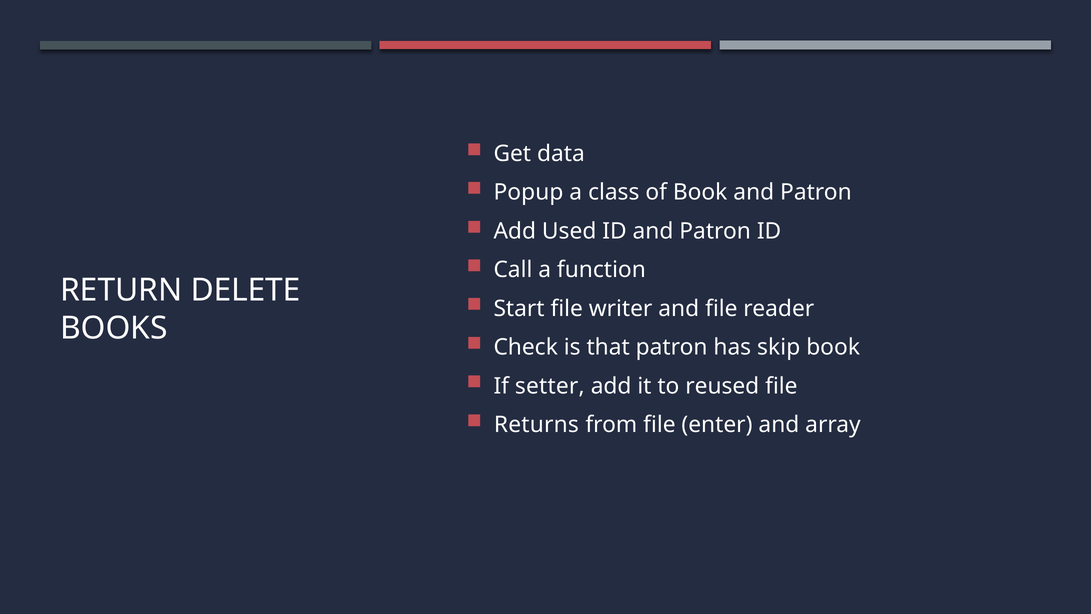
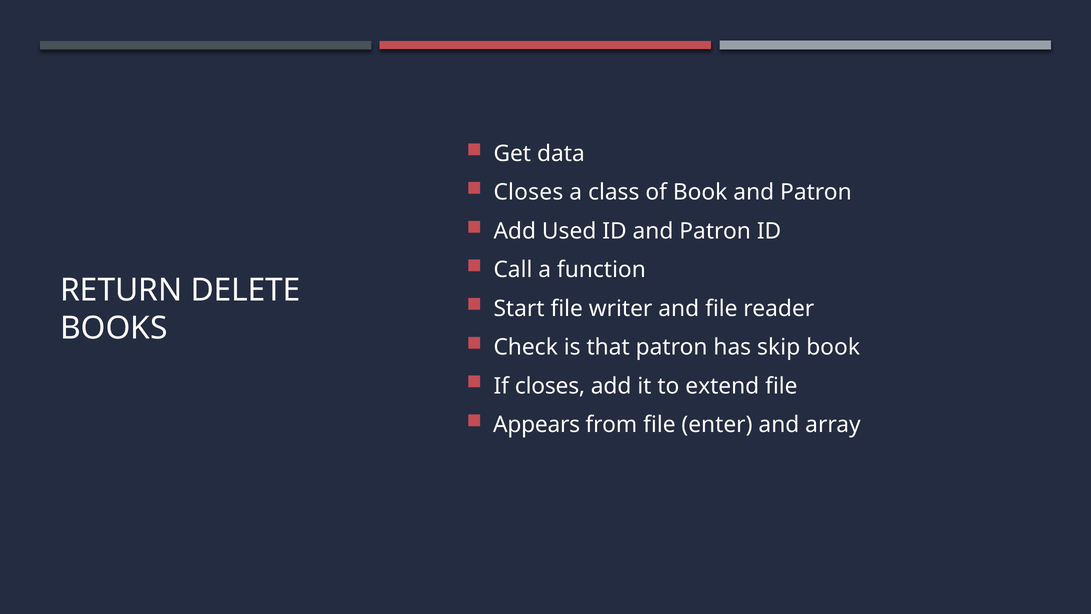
Popup at (528, 192): Popup -> Closes
If setter: setter -> closes
reused: reused -> extend
Returns: Returns -> Appears
